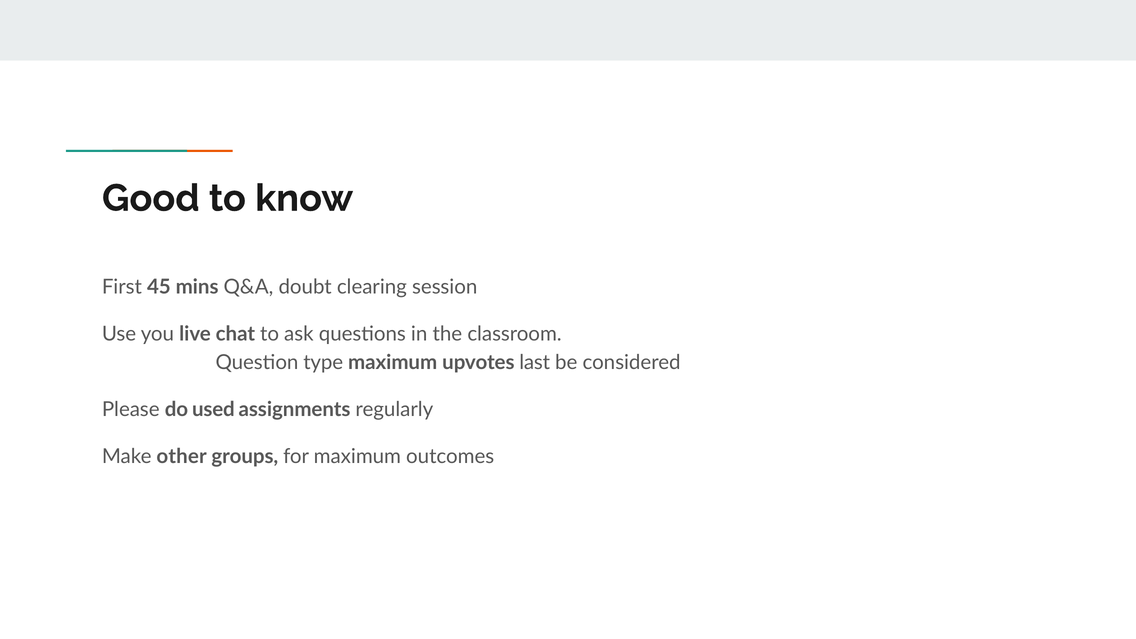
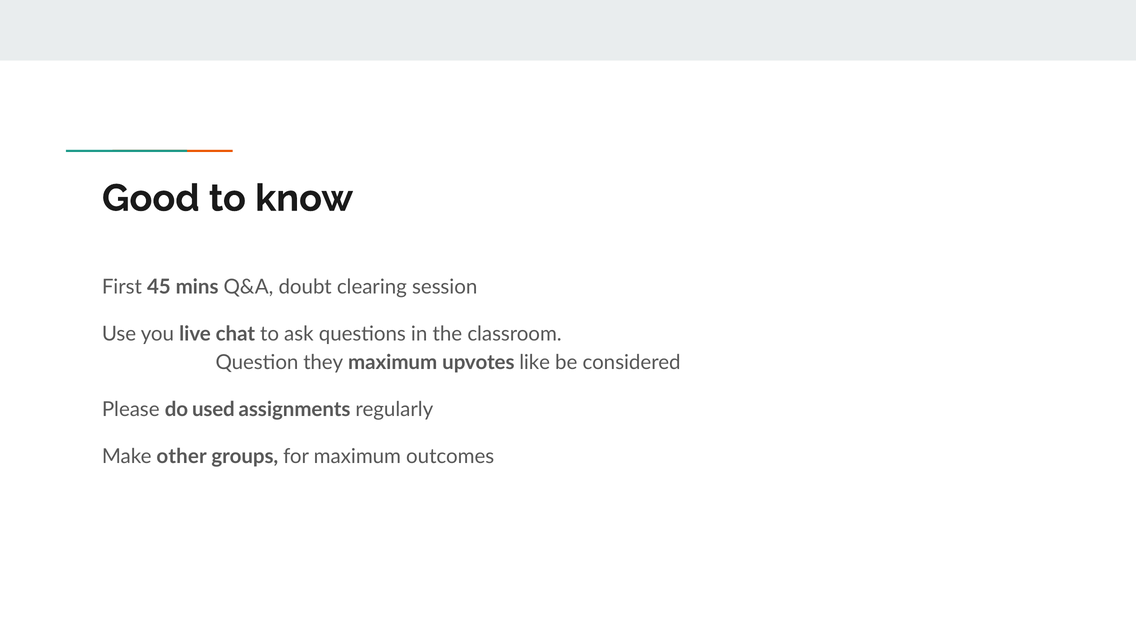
type: type -> they
last: last -> like
